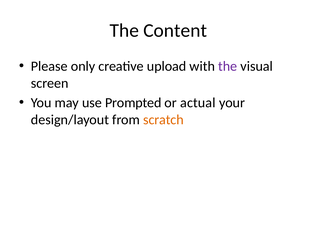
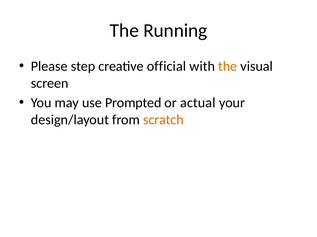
Content: Content -> Running
only: only -> step
upload: upload -> official
the at (228, 67) colour: purple -> orange
